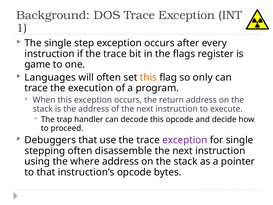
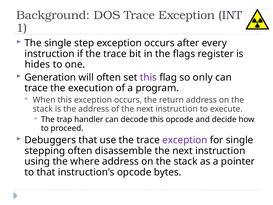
game: game -> hides
Languages: Languages -> Generation
this at (148, 77) colour: orange -> purple
